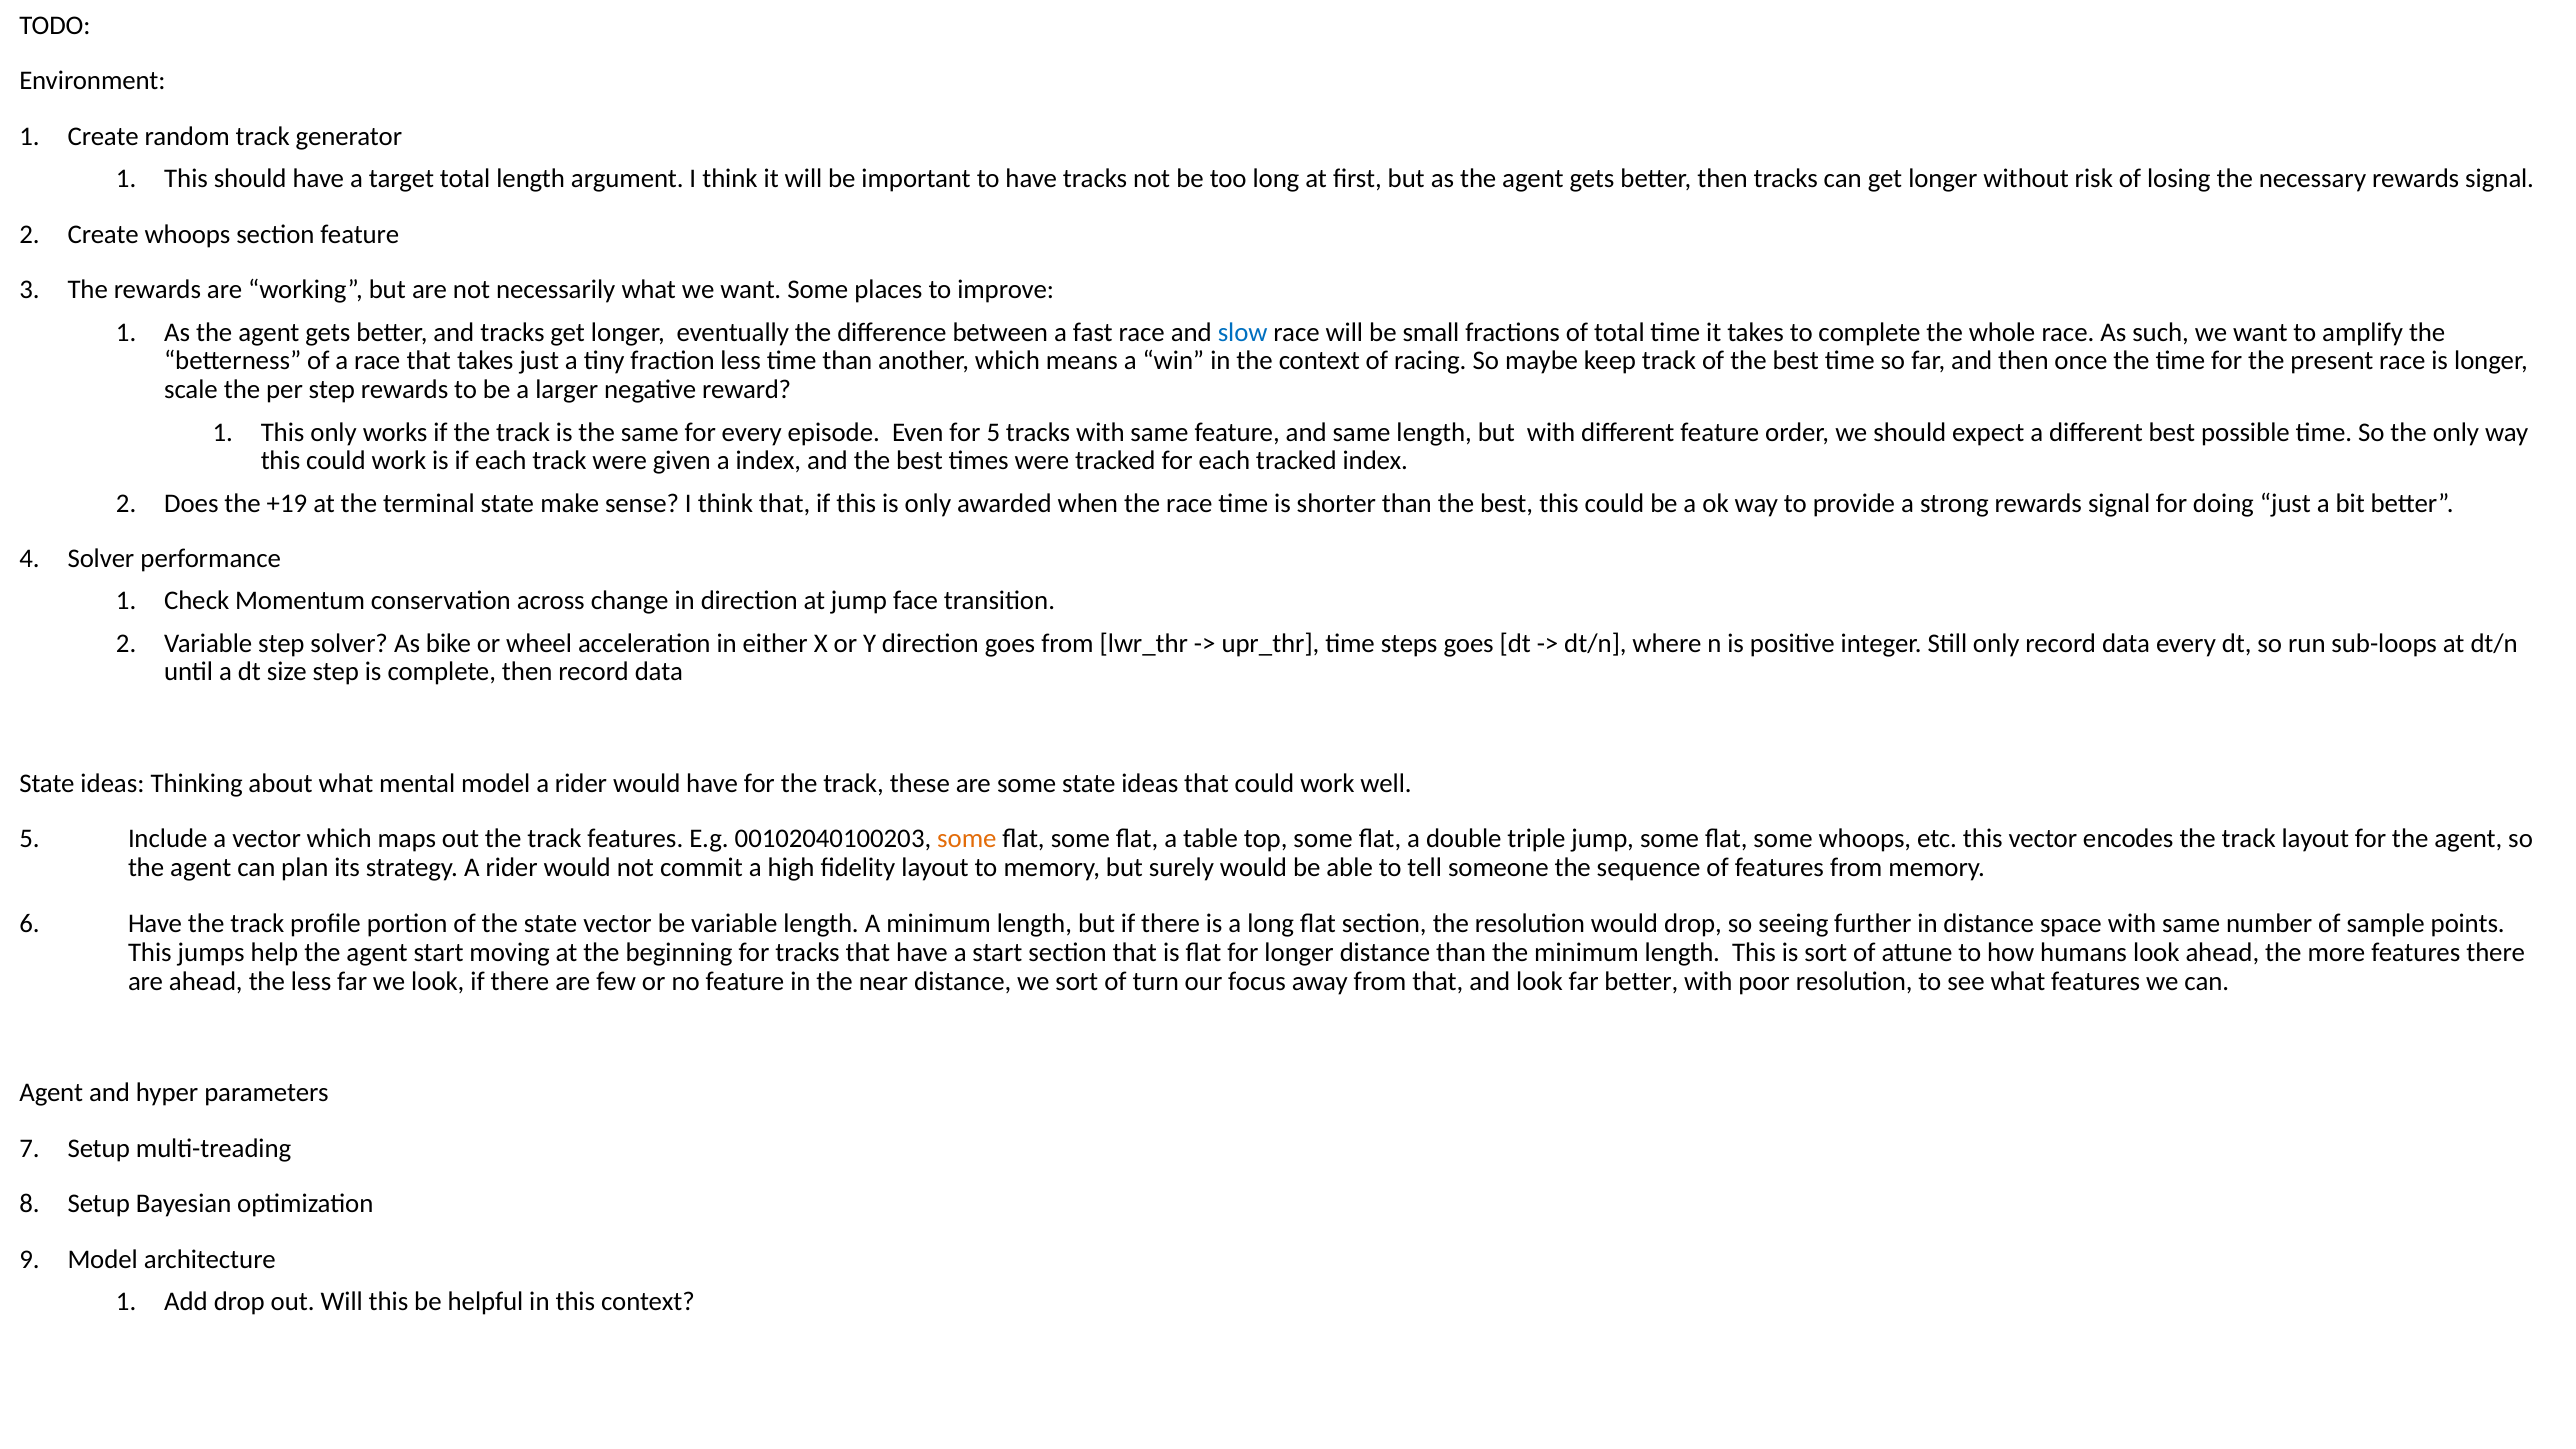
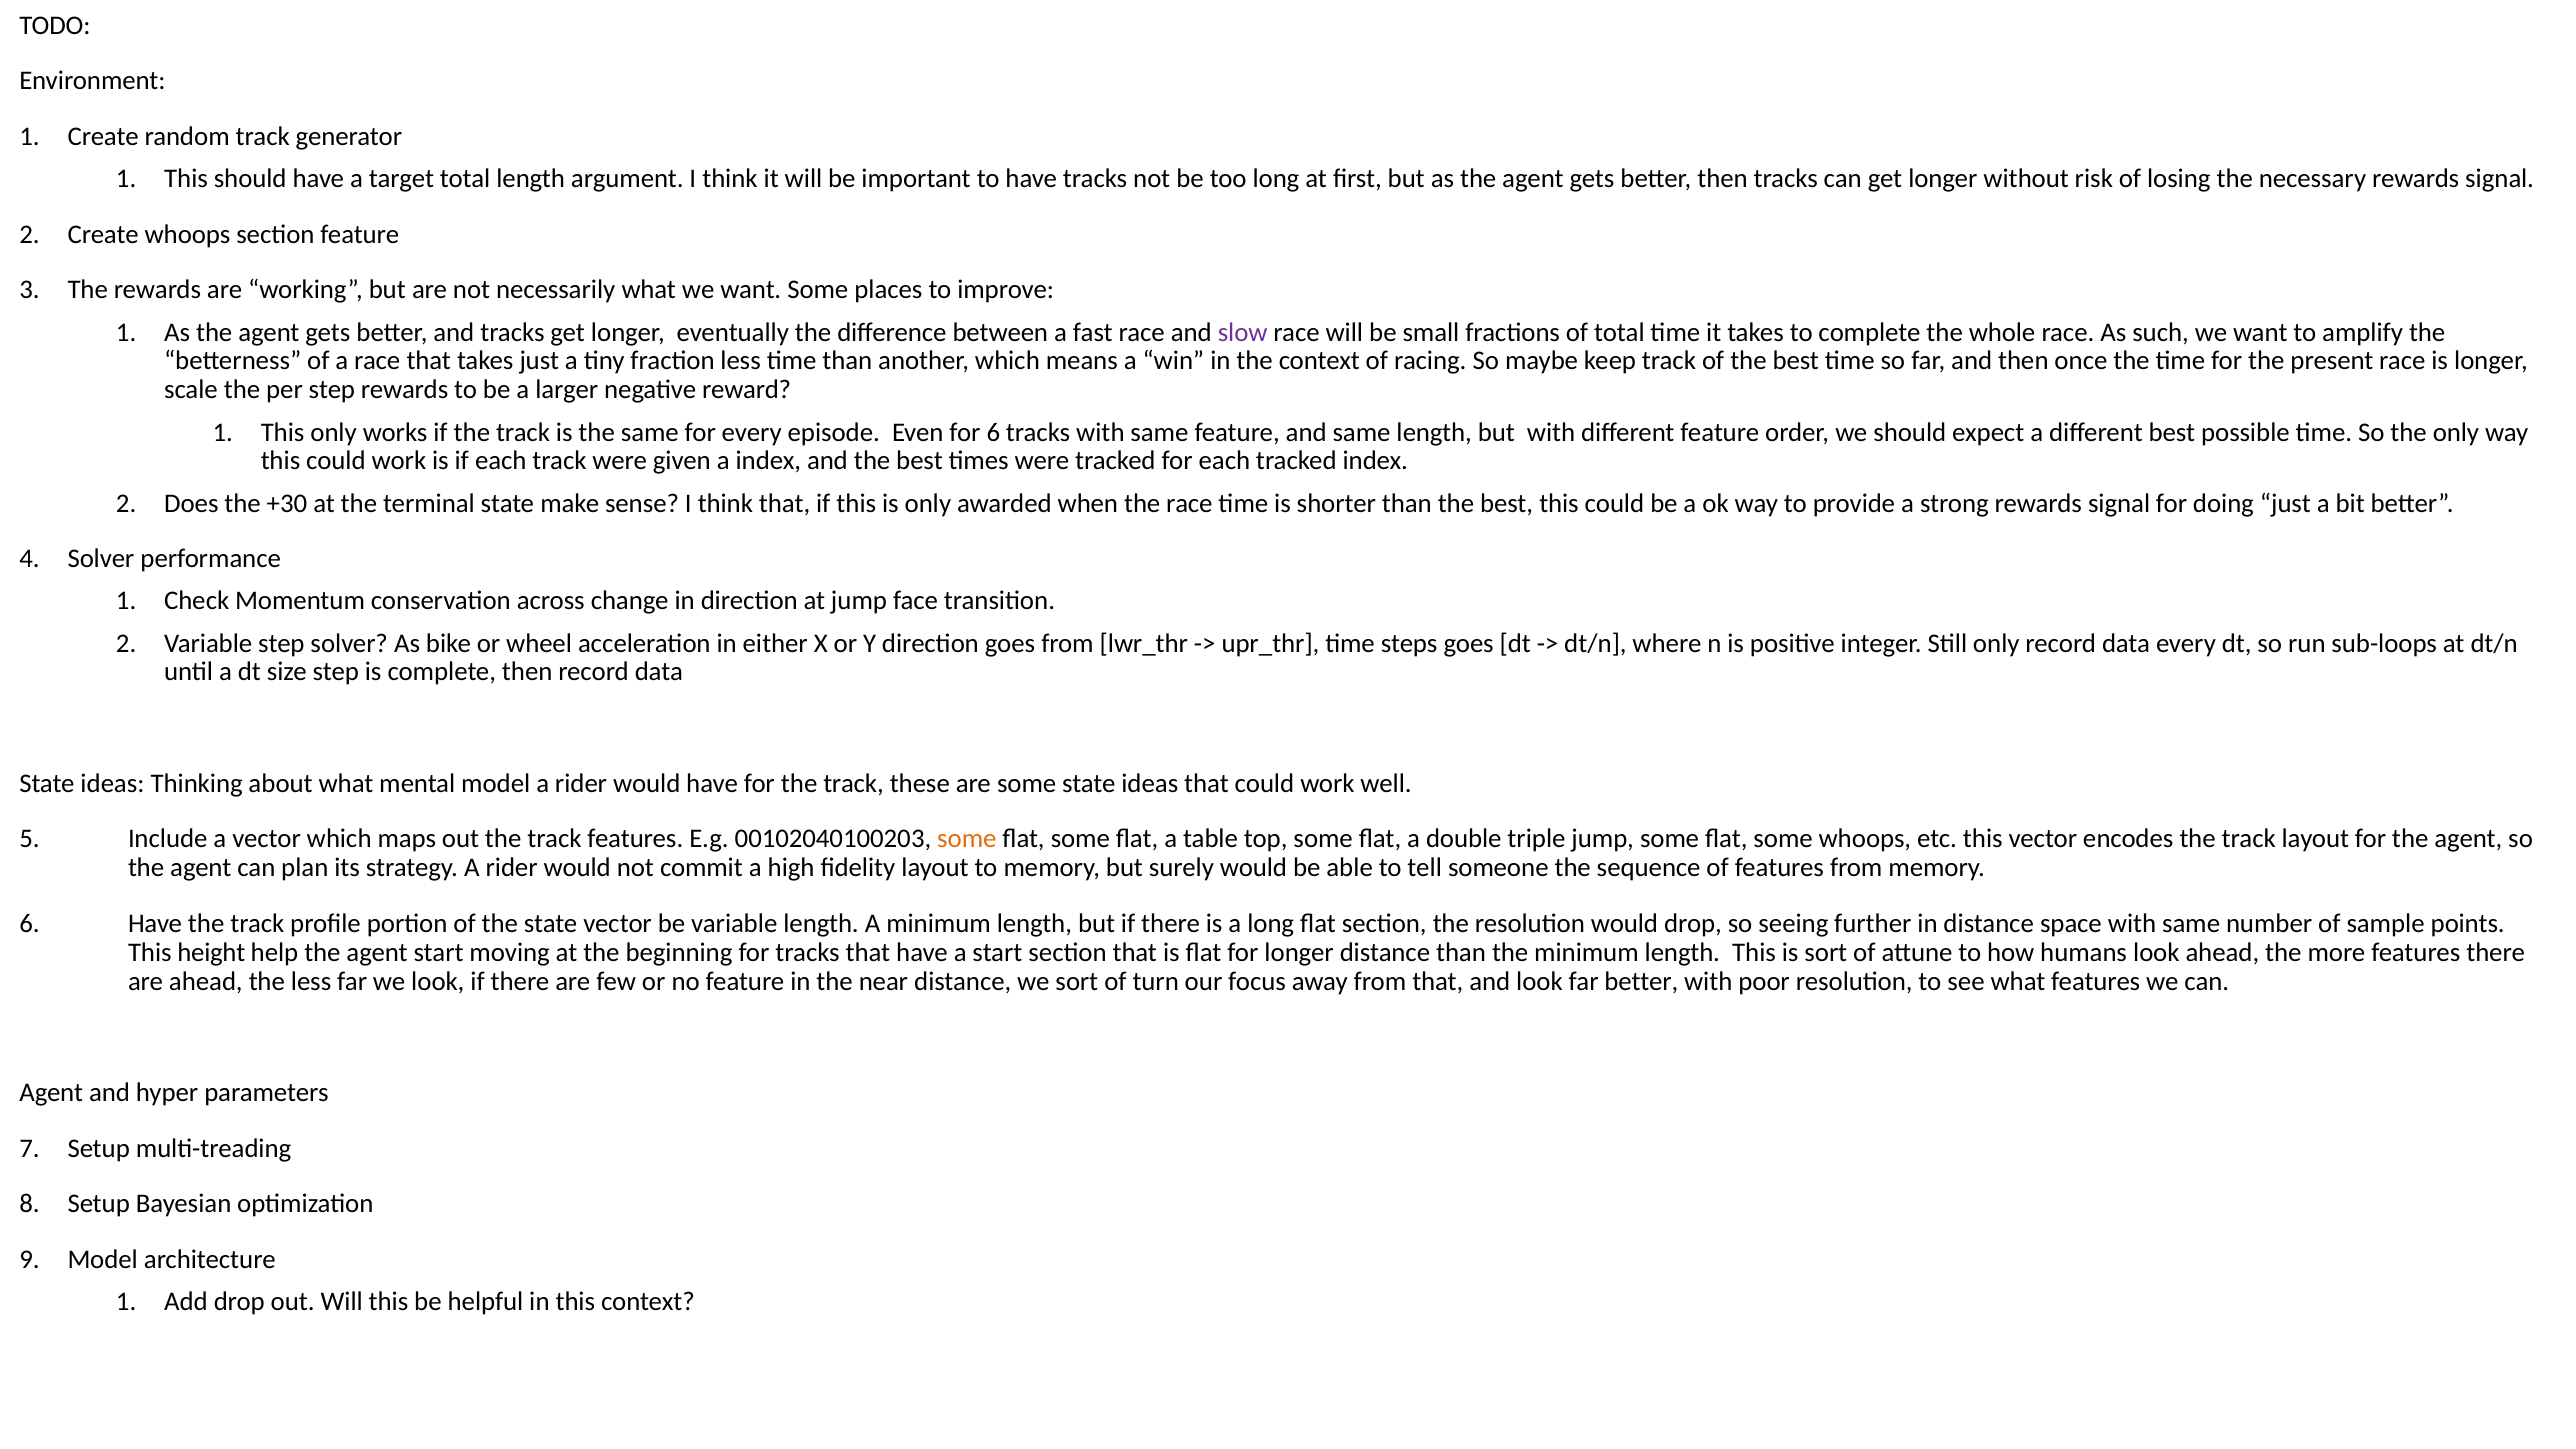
slow colour: blue -> purple
for 5: 5 -> 6
+19: +19 -> +30
jumps: jumps -> height
